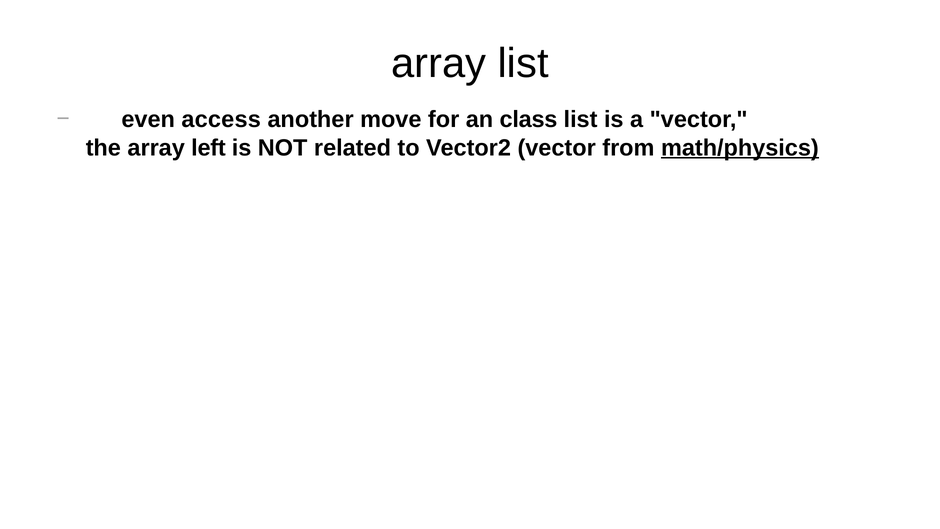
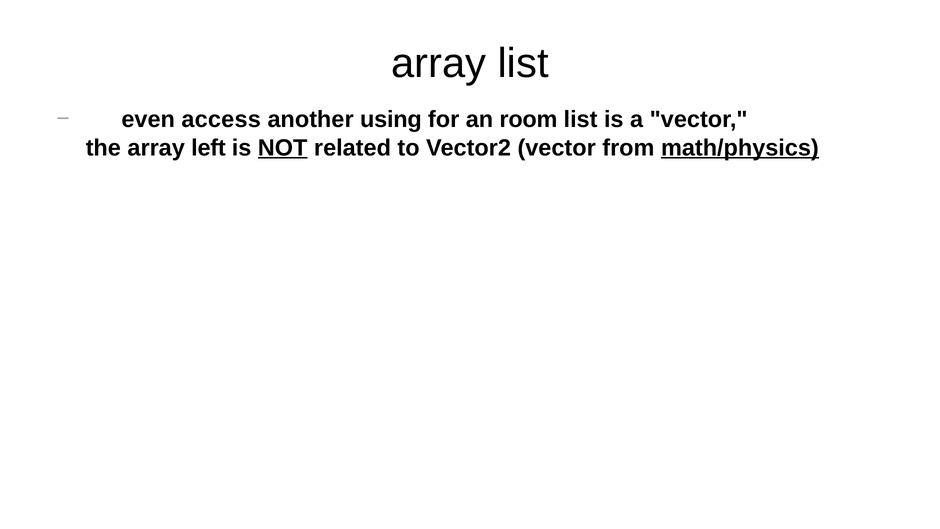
move: move -> using
class: class -> room
NOT underline: none -> present
